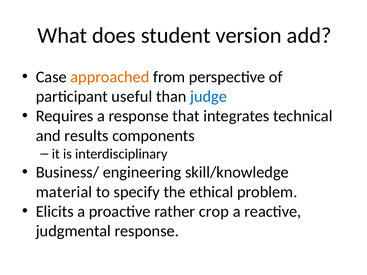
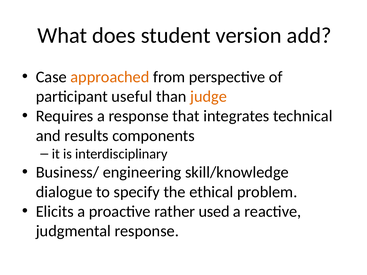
judge colour: blue -> orange
material: material -> dialogue
crop: crop -> used
